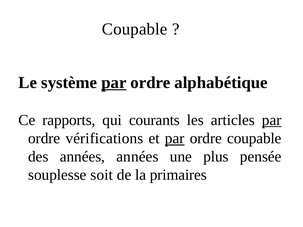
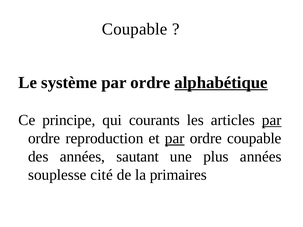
par at (114, 83) underline: present -> none
alphabétique underline: none -> present
rapports: rapports -> principe
vérifications: vérifications -> reproduction
années années: années -> sautant
plus pensée: pensée -> années
soit: soit -> cité
